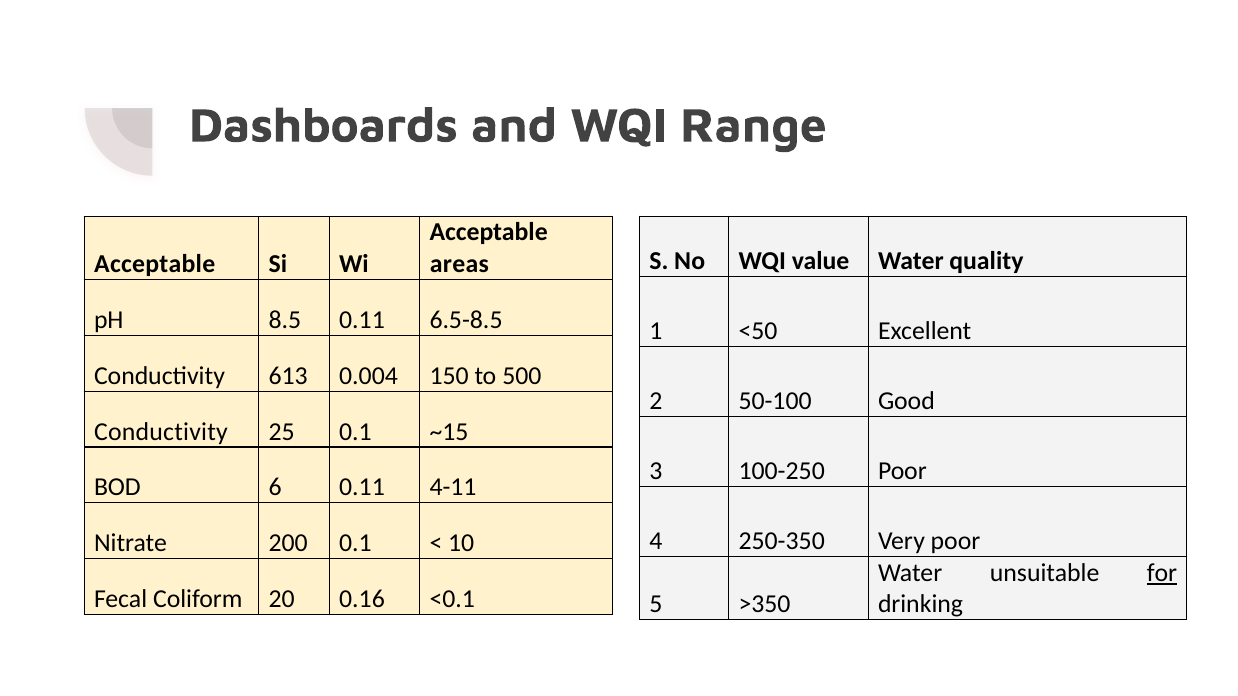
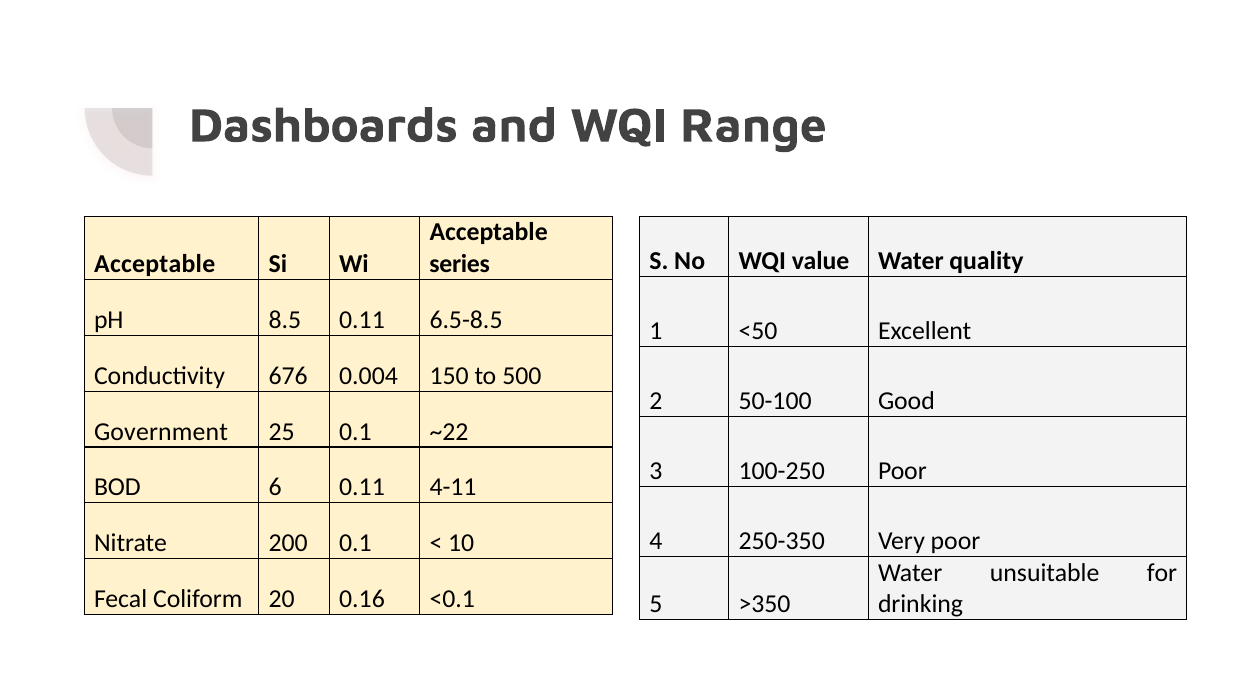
areas: areas -> series
613: 613 -> 676
Conductivity at (161, 432): Conductivity -> Government
~15: ~15 -> ~22
for underline: present -> none
